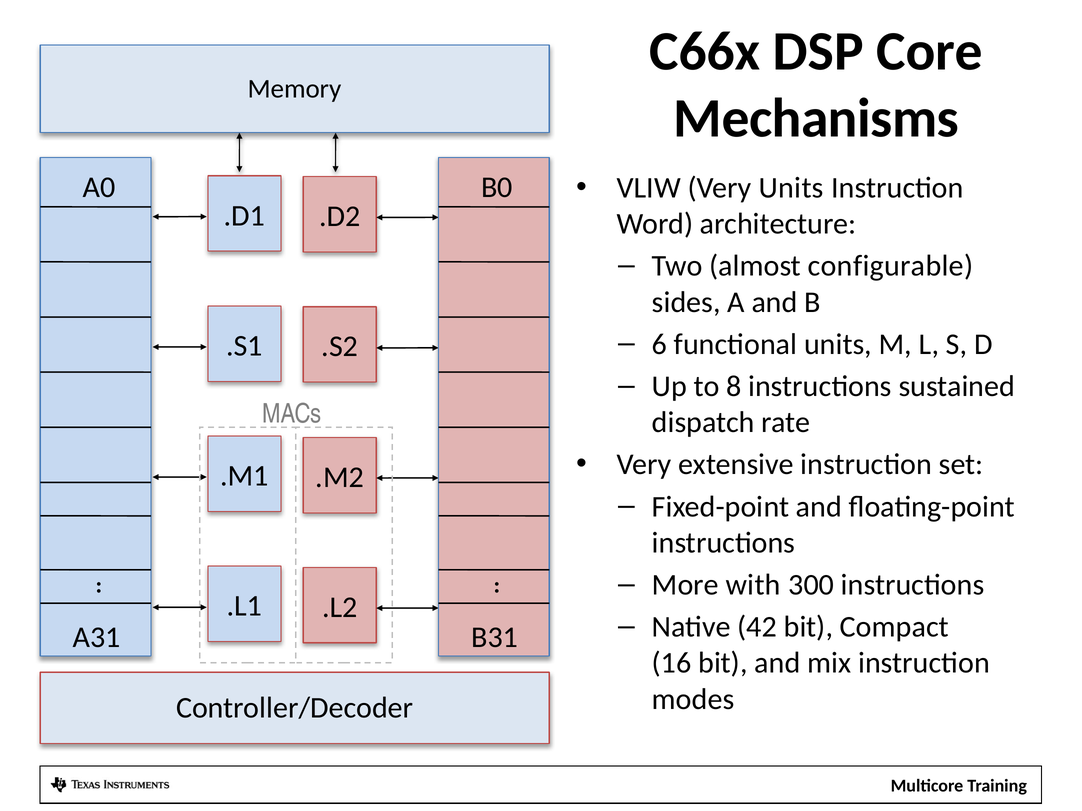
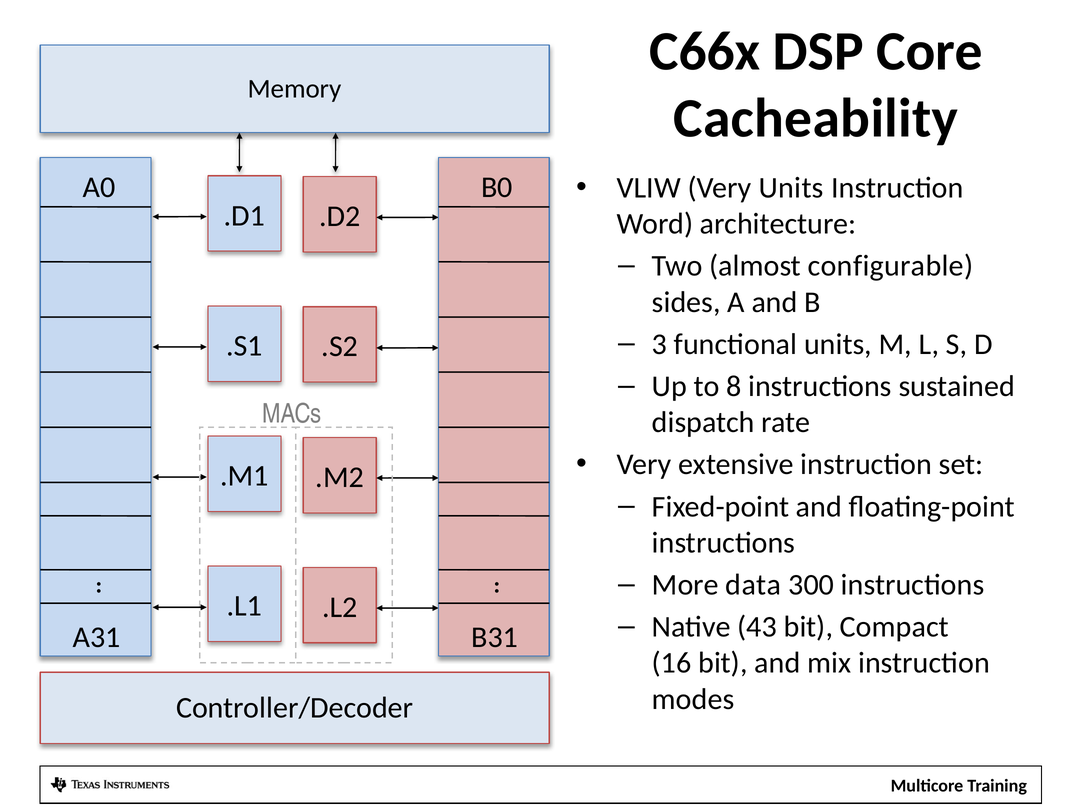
Mechanisms: Mechanisms -> Cacheability
6: 6 -> 3
with: with -> data
42: 42 -> 43
